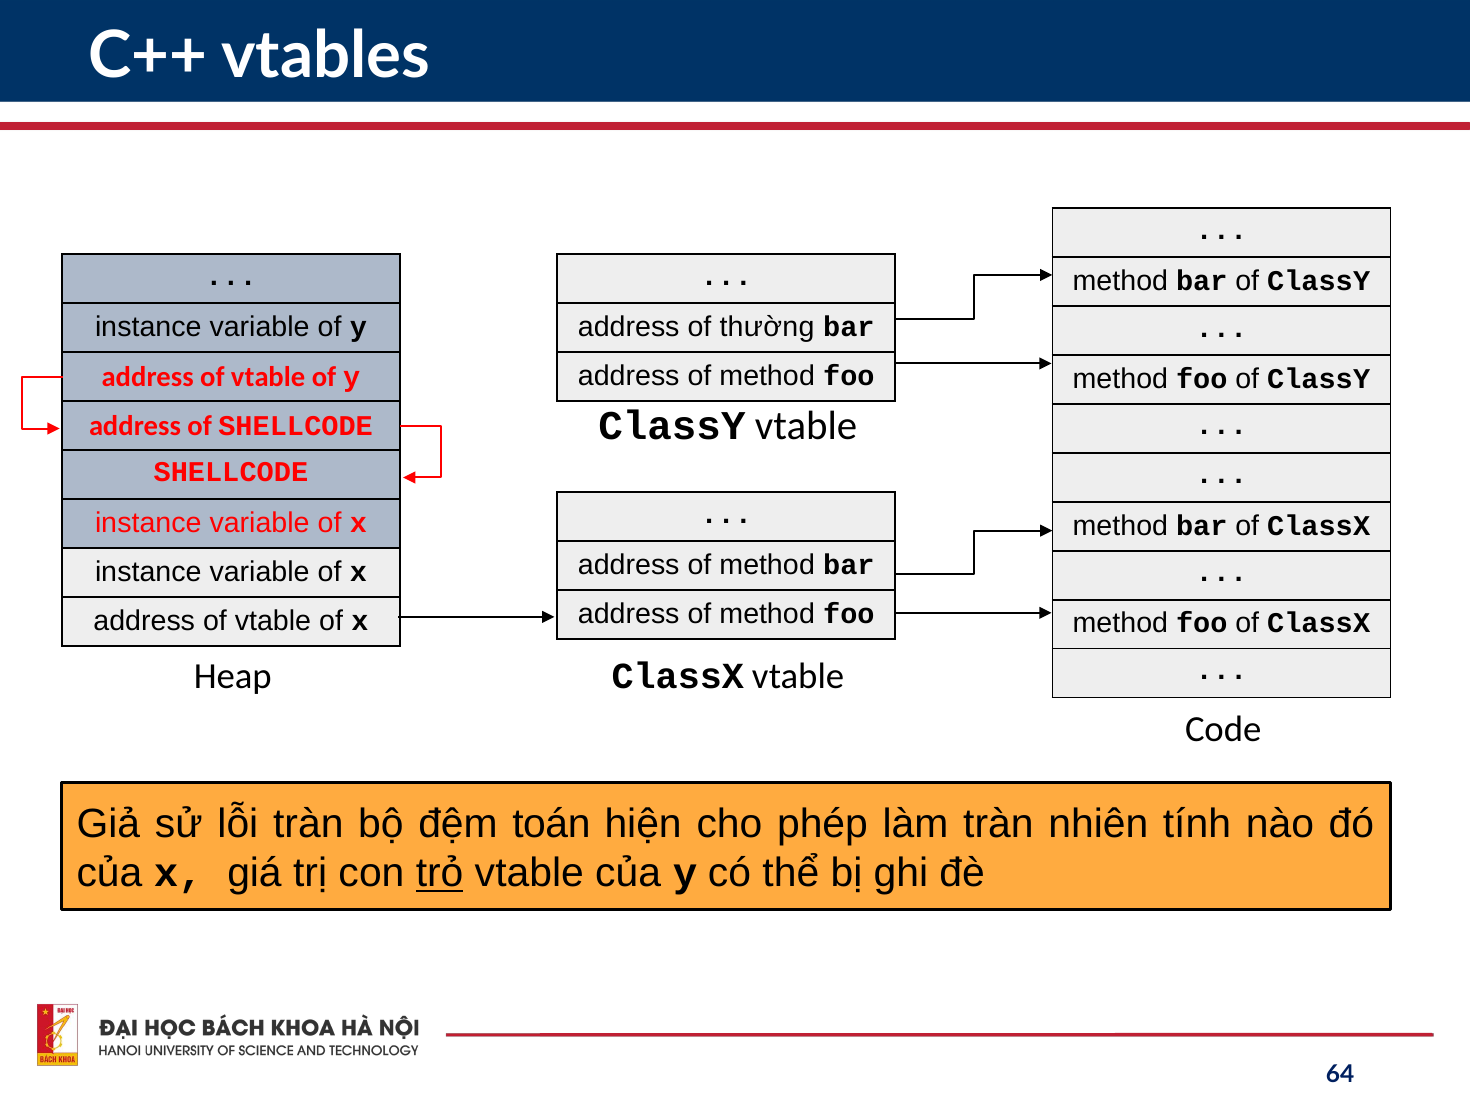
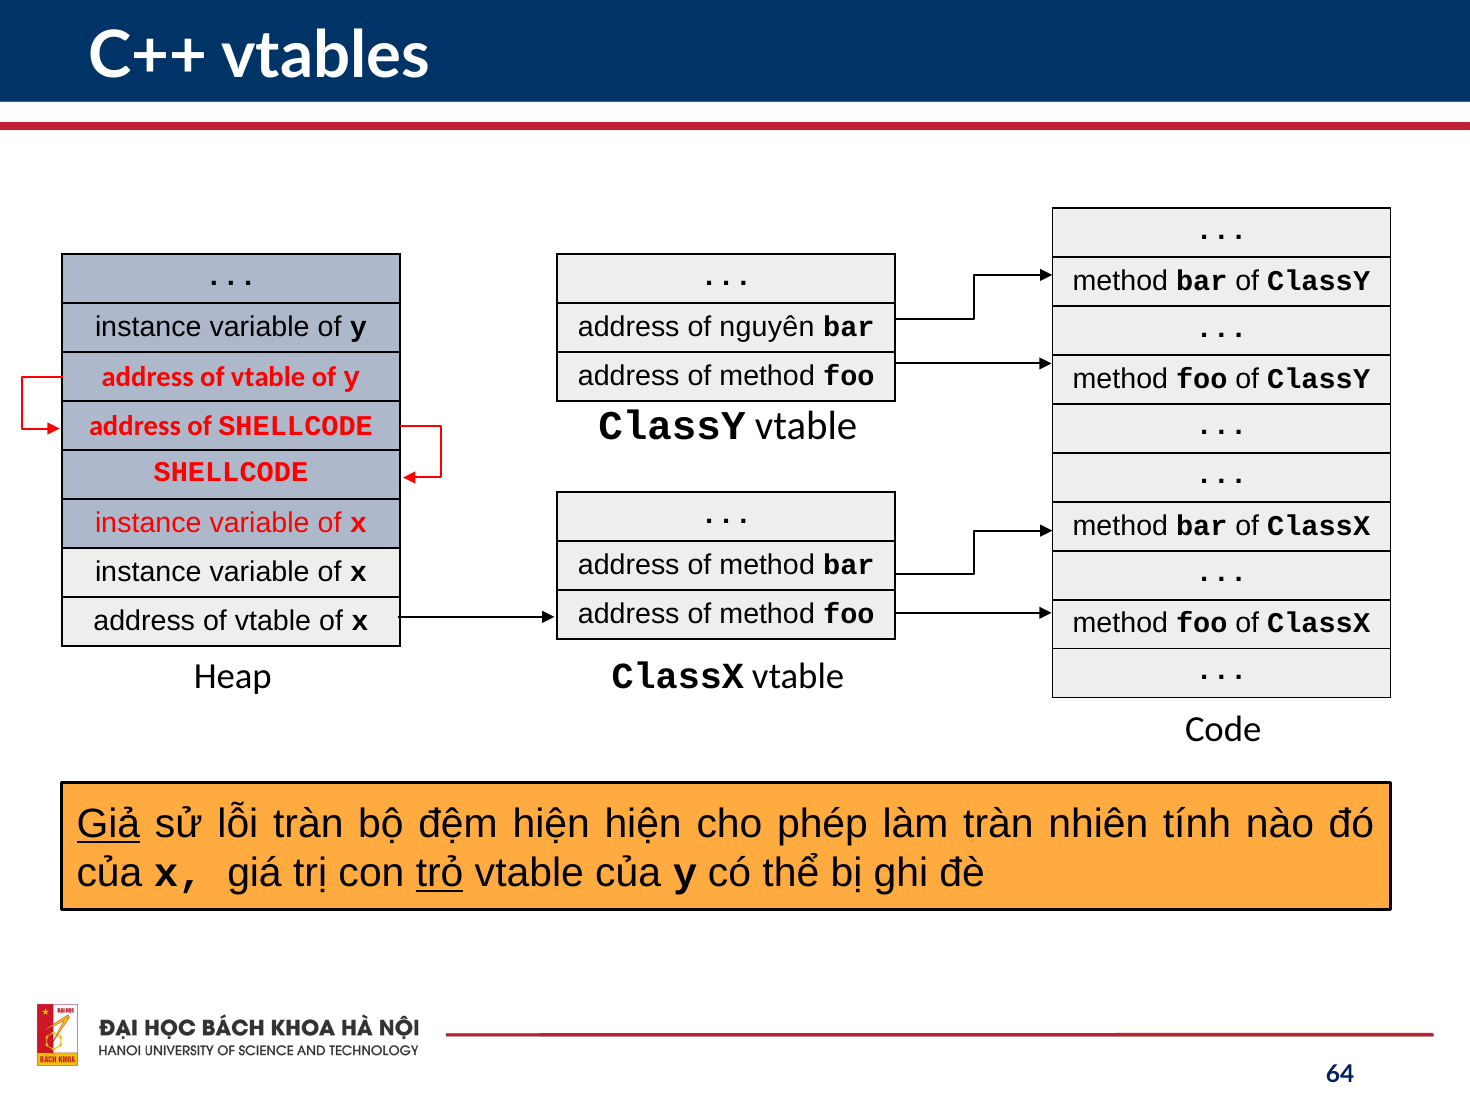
thường: thường -> nguyên
Giả underline: none -> present
đệm toán: toán -> hiện
